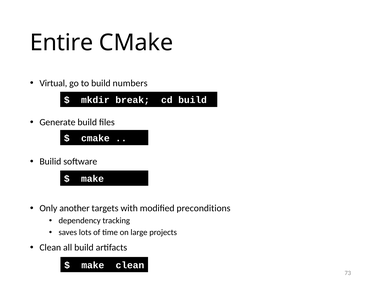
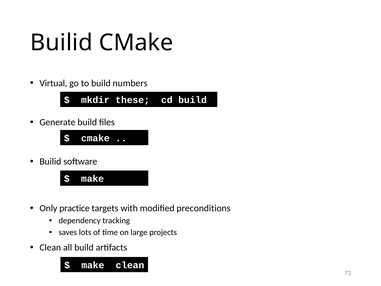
Entire at (62, 43): Entire -> Builid
break: break -> these
another: another -> practice
